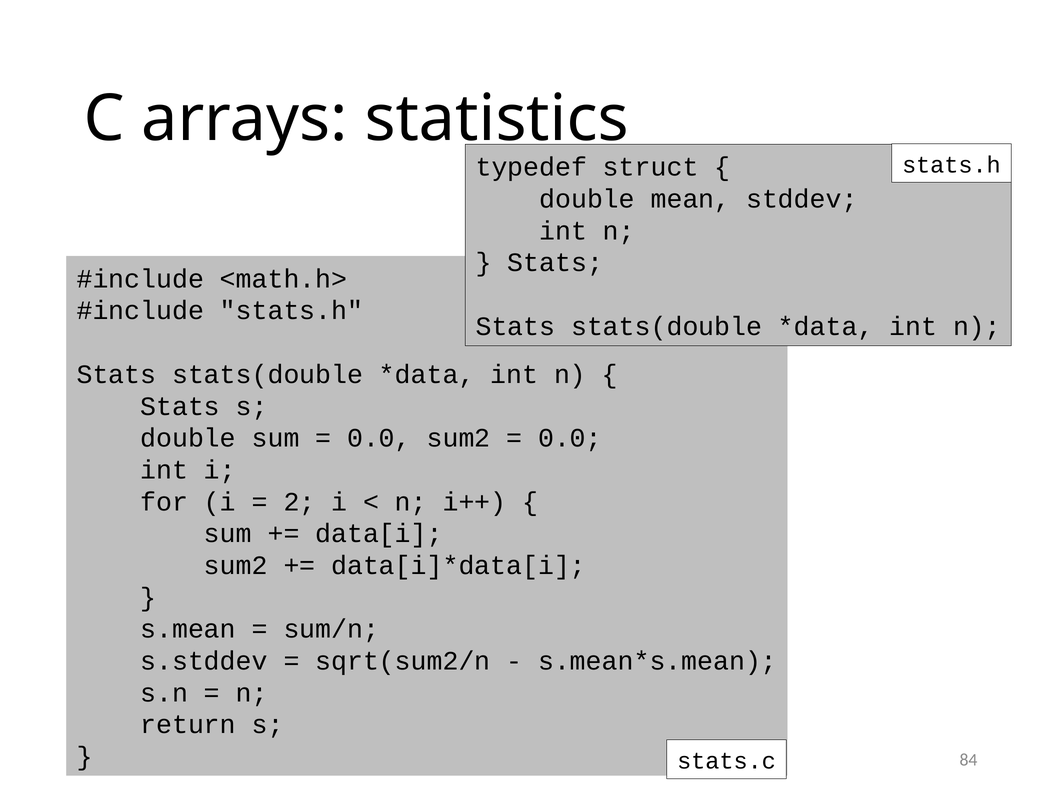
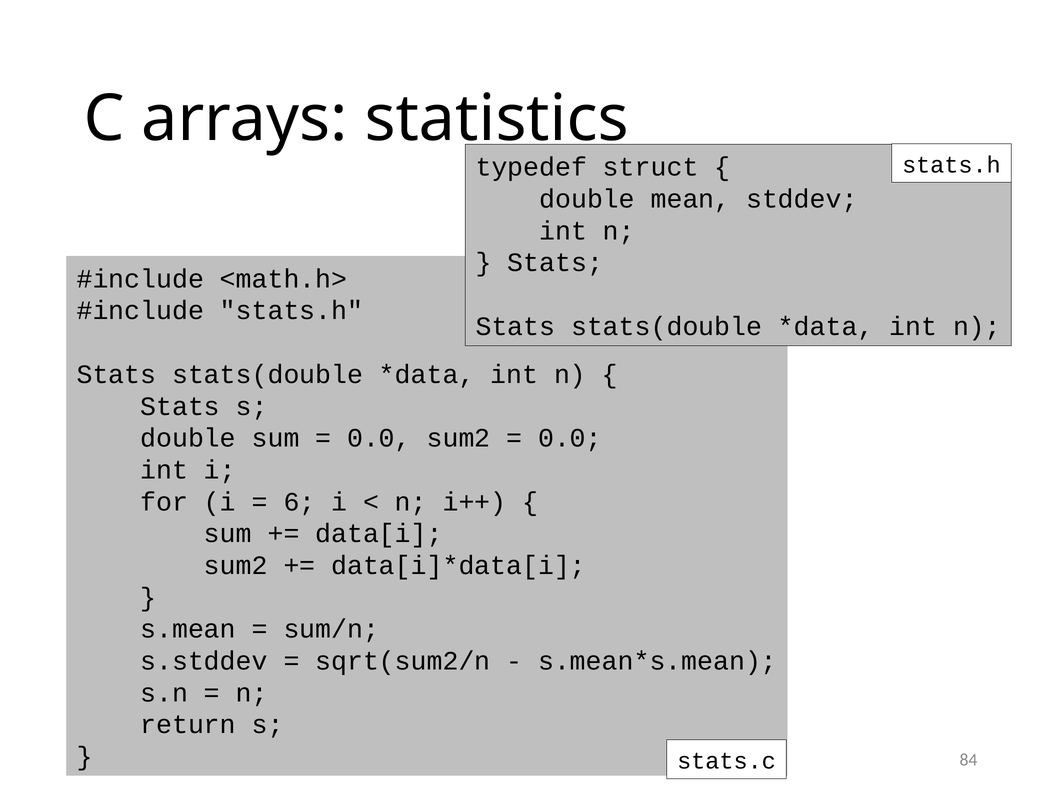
2: 2 -> 6
